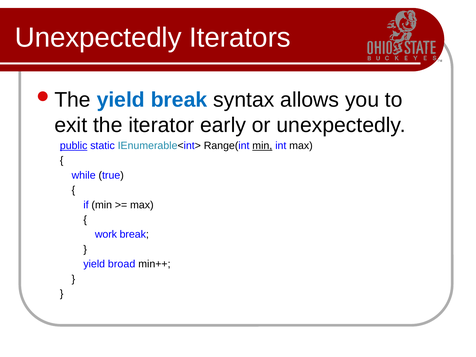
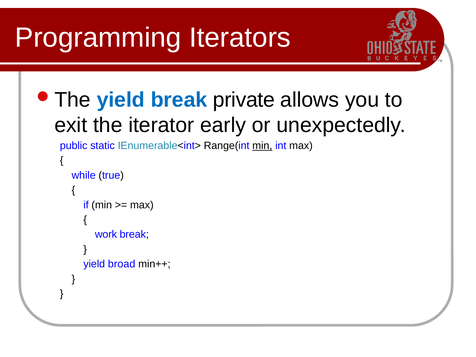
Unexpectedly at (98, 38): Unexpectedly -> Programming
syntax: syntax -> private
public underline: present -> none
